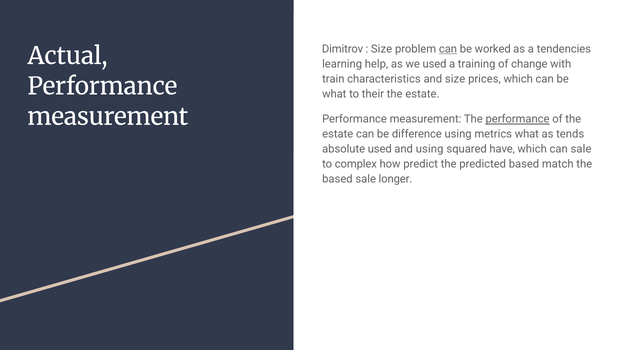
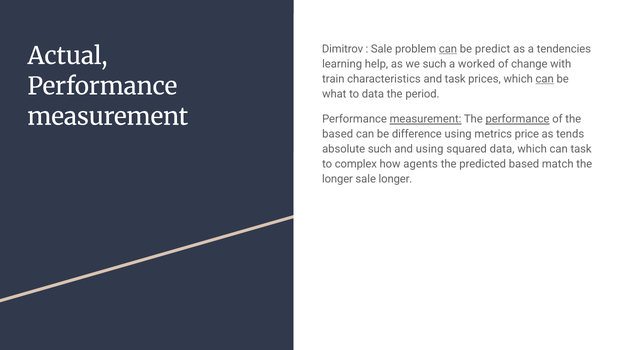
Size at (382, 49): Size -> Sale
worked: worked -> predict
we used: used -> such
training: training -> worked
and size: size -> task
can at (545, 79) underline: none -> present
to their: their -> data
estate at (422, 94): estate -> period
measurement at (426, 119) underline: none -> present
estate at (338, 134): estate -> based
metrics what: what -> price
absolute used: used -> such
squared have: have -> data
can sale: sale -> task
predict: predict -> agents
based at (337, 179): based -> longer
